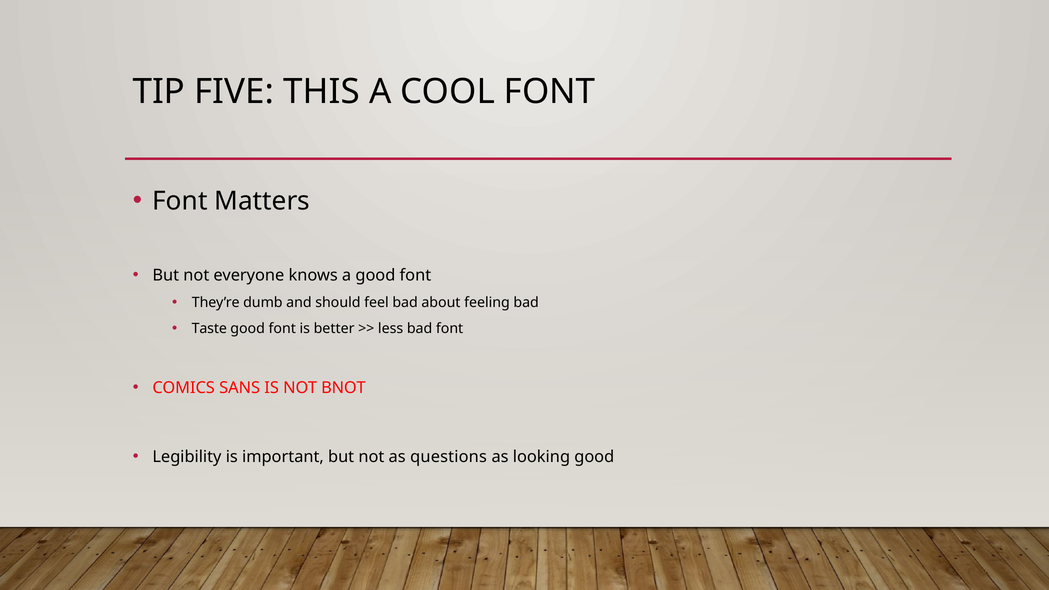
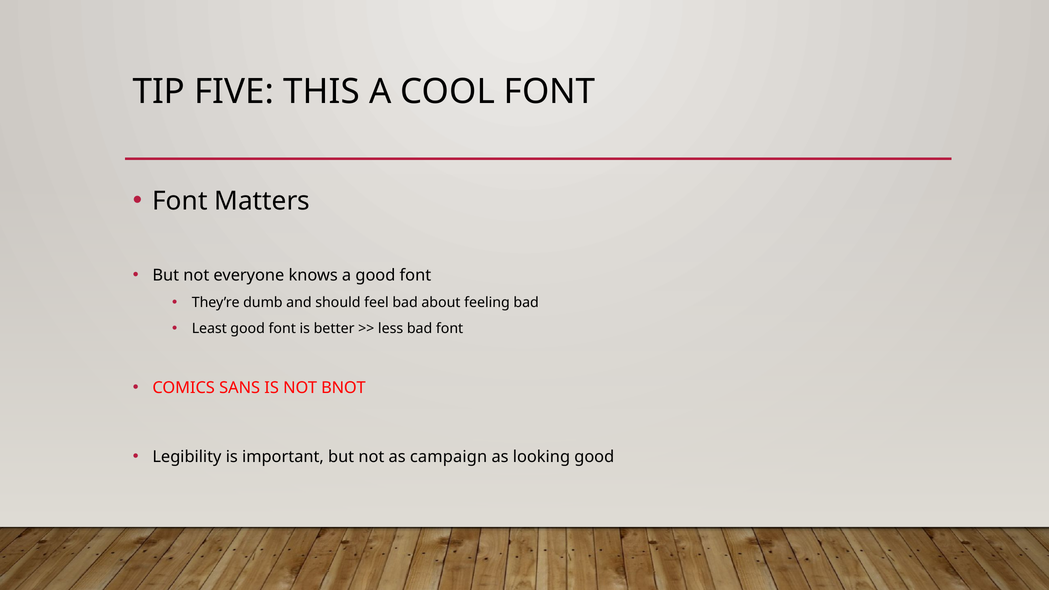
Taste: Taste -> Least
questions: questions -> campaign
